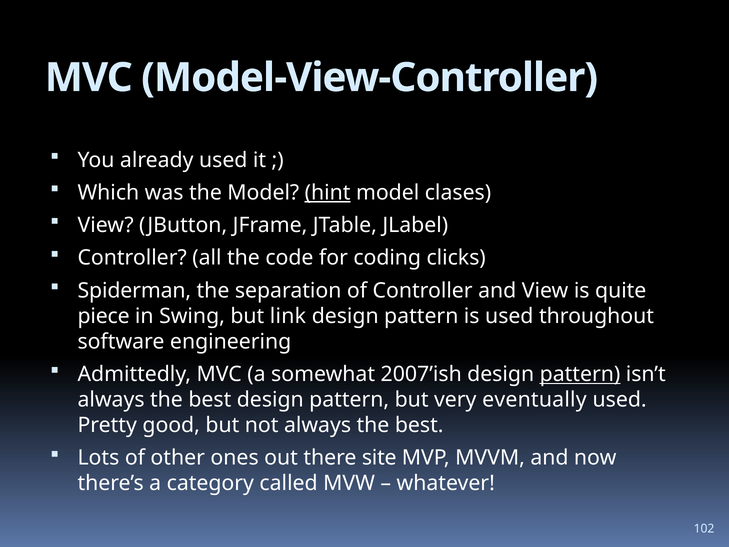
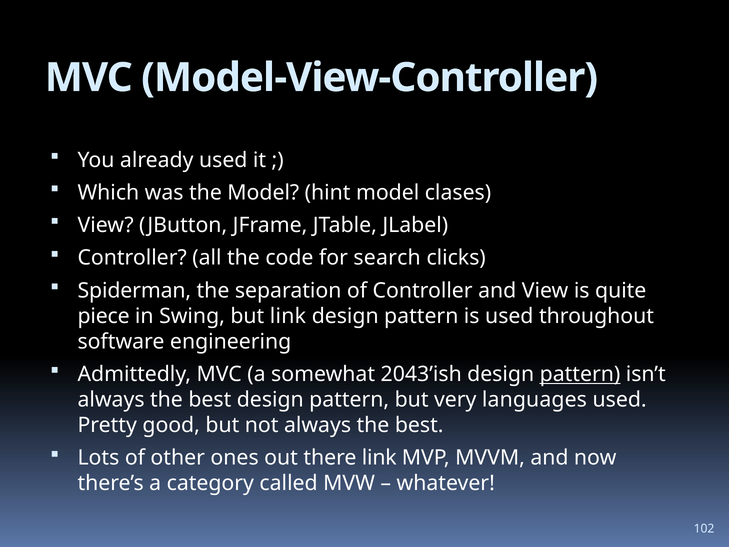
hint underline: present -> none
coding: coding -> search
2007’ish: 2007’ish -> 2043’ish
eventually: eventually -> languages
there site: site -> link
